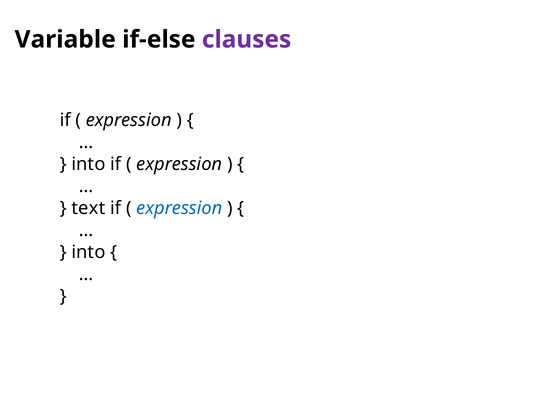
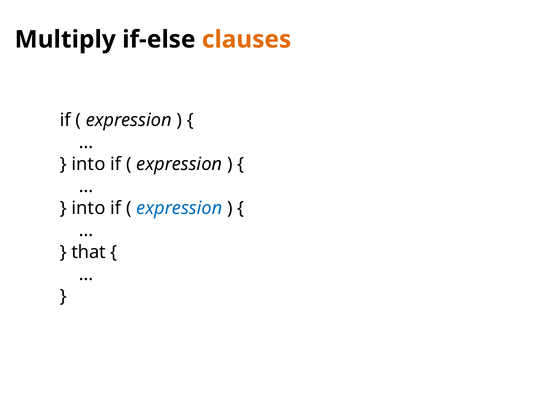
Variable: Variable -> Multiply
clauses colour: purple -> orange
text at (88, 208): text -> into
into at (88, 252): into -> that
